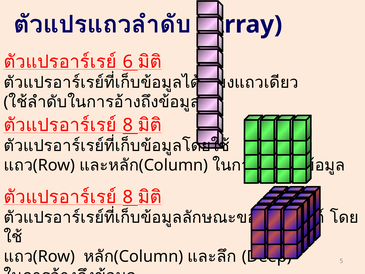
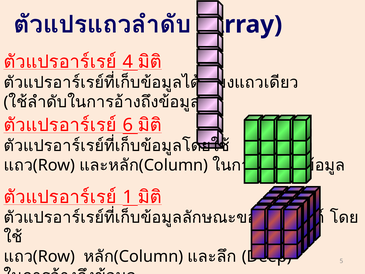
6: 6 -> 4
8 at (128, 125): 8 -> 6
8 at (128, 197): 8 -> 1
